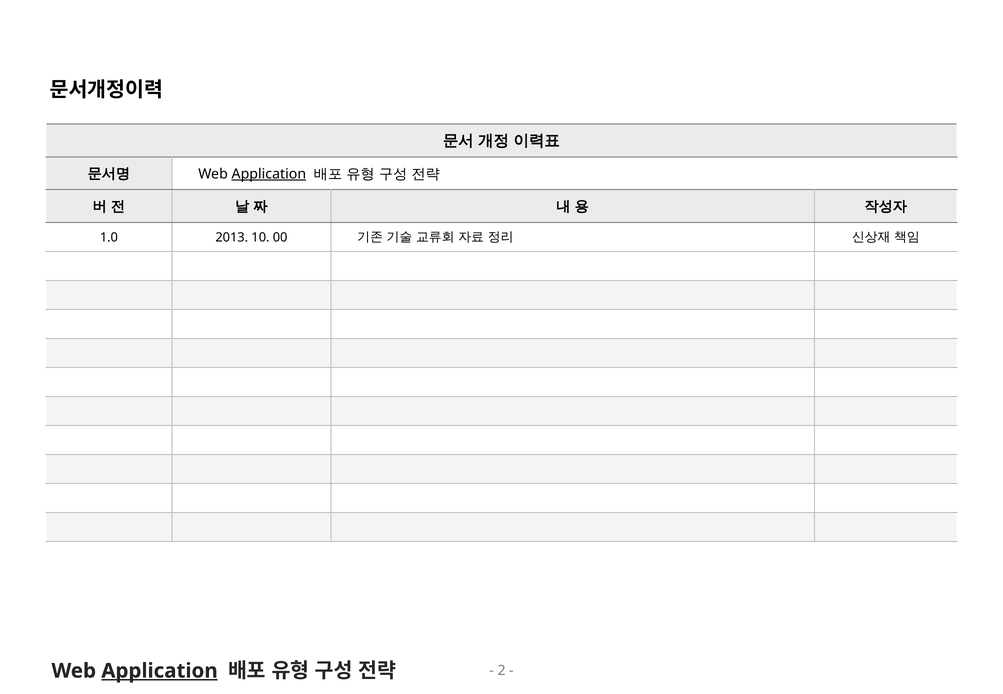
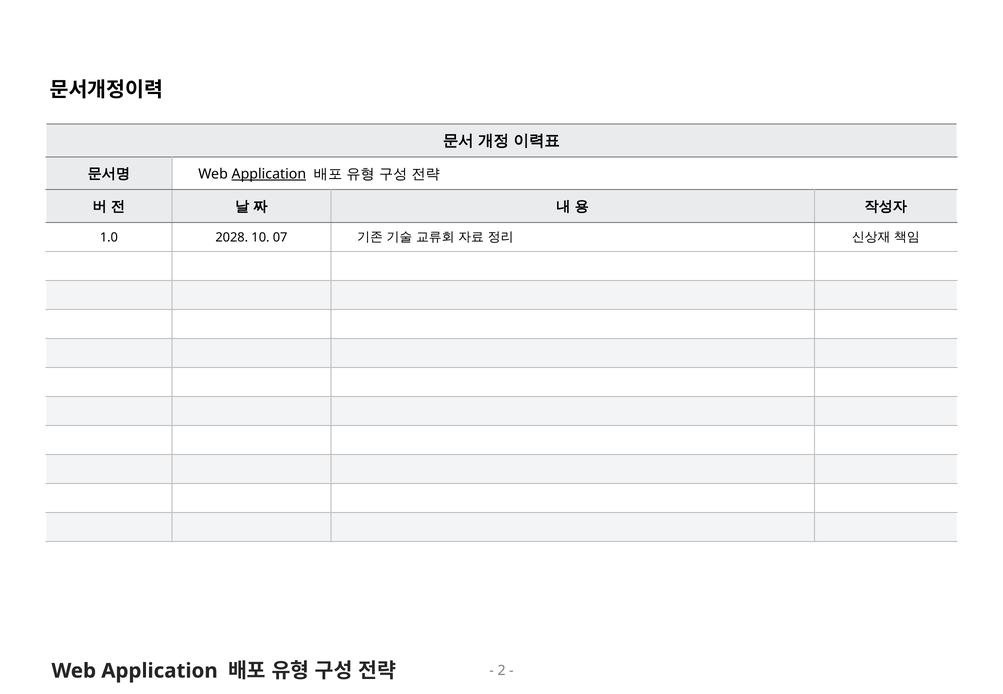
2013: 2013 -> 2028
00: 00 -> 07
Application at (159, 671) underline: present -> none
